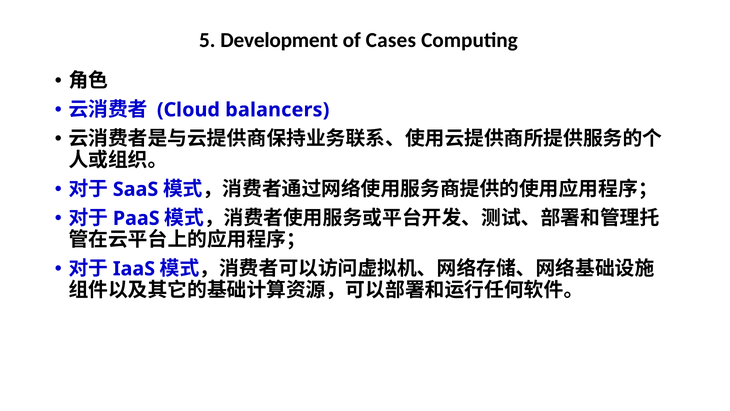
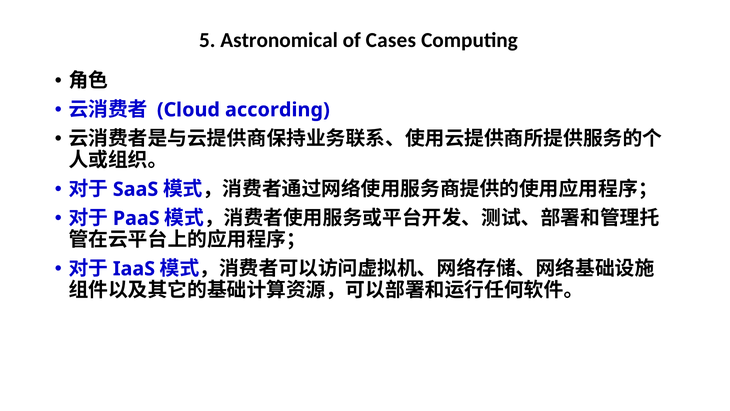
Development: Development -> Astronomical
balancers: balancers -> according
